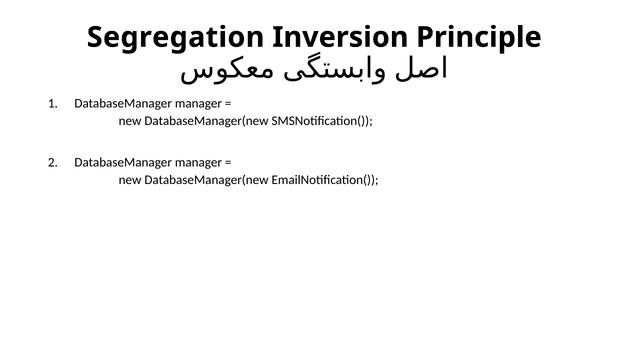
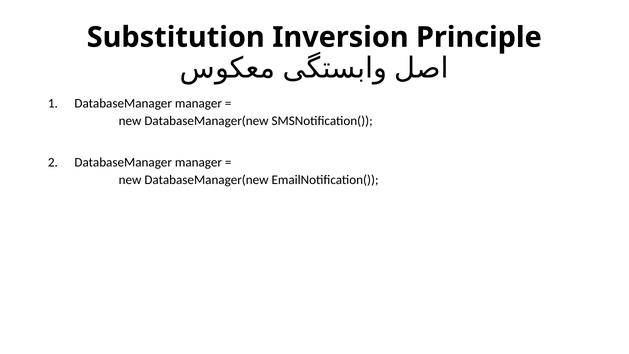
Segregation: Segregation -> Substitution
